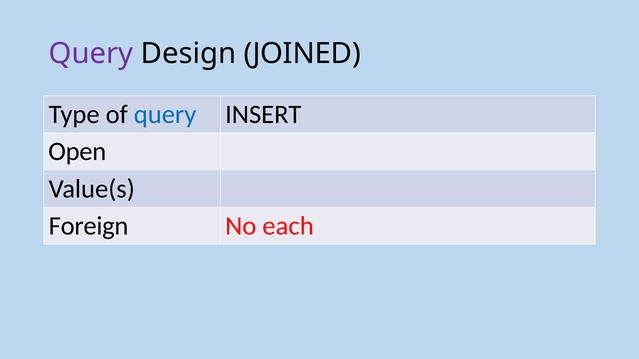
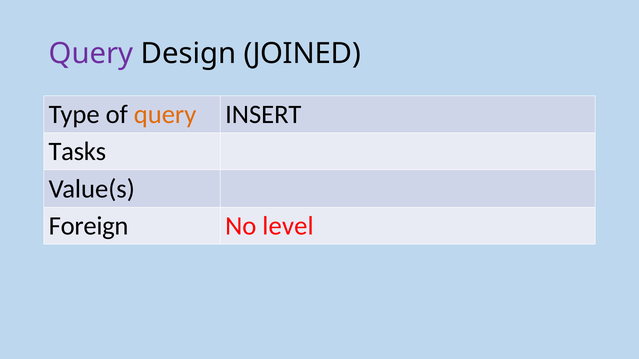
query at (165, 115) colour: blue -> orange
Open: Open -> Tasks
each: each -> level
